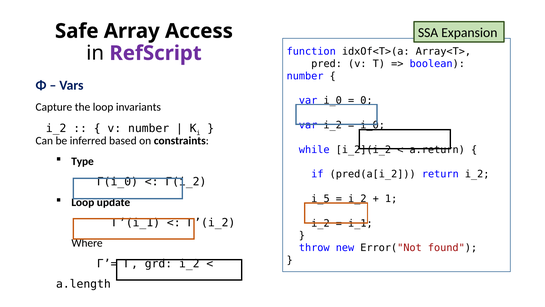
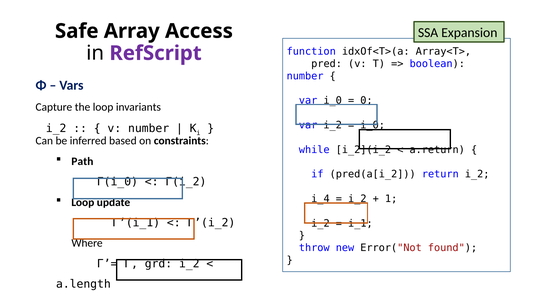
Type: Type -> Path
i_5: i_5 -> i_4
